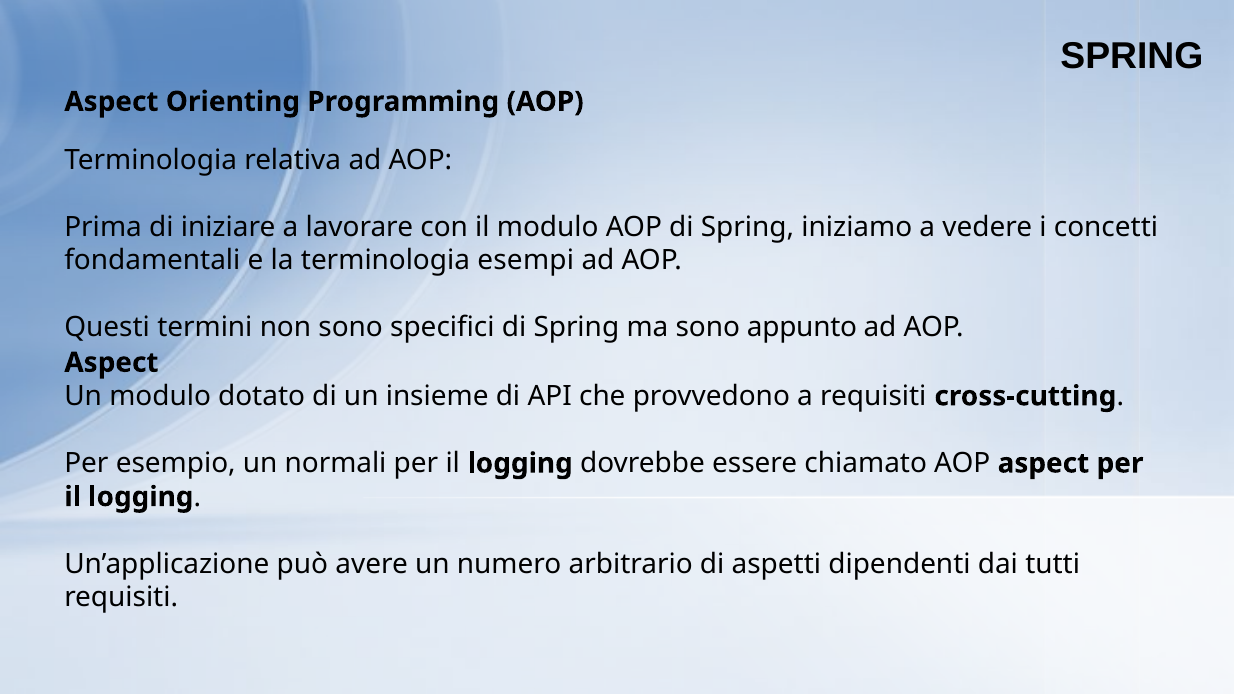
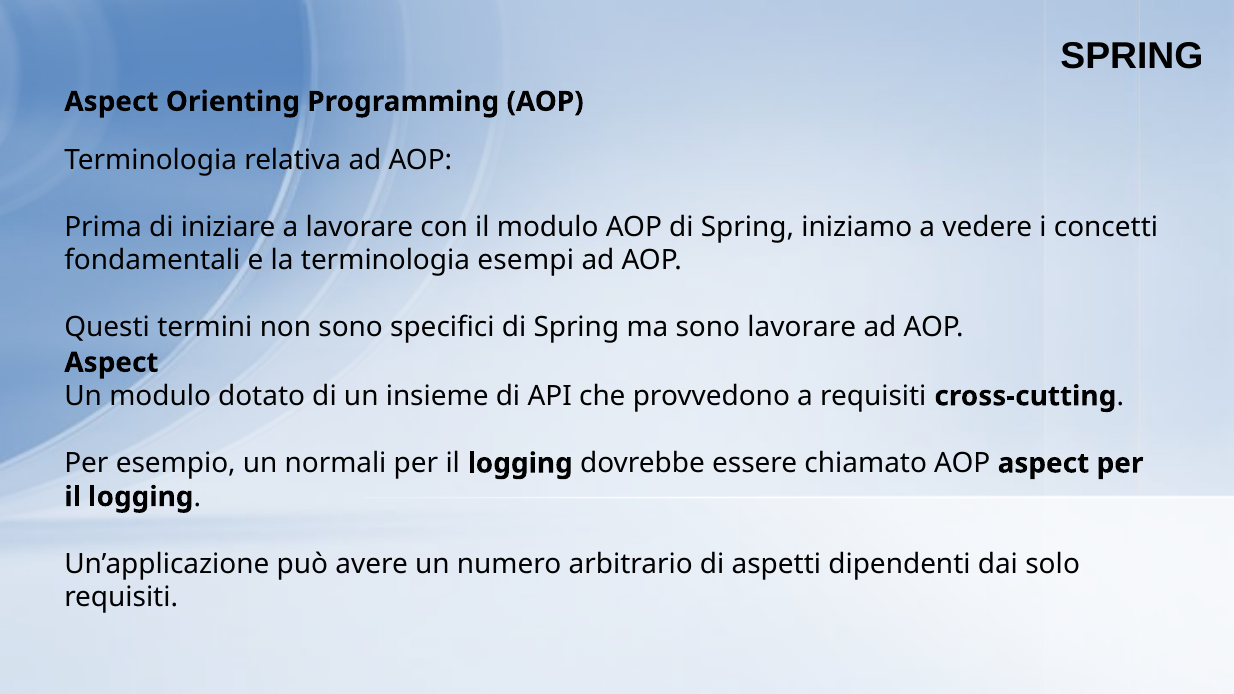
sono appunto: appunto -> lavorare
tutti: tutti -> solo
